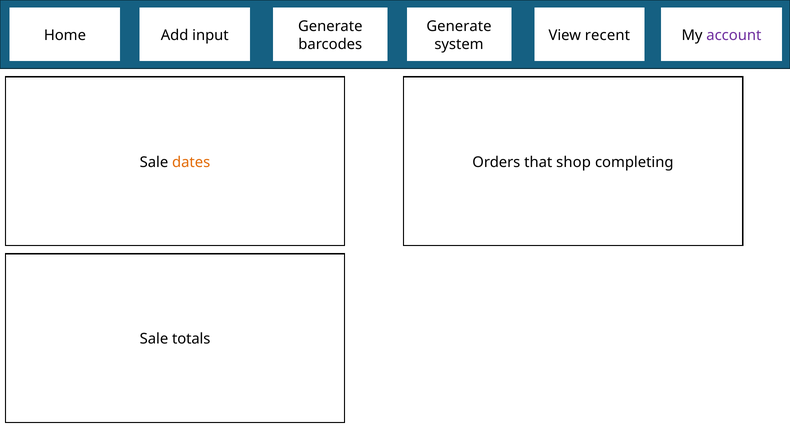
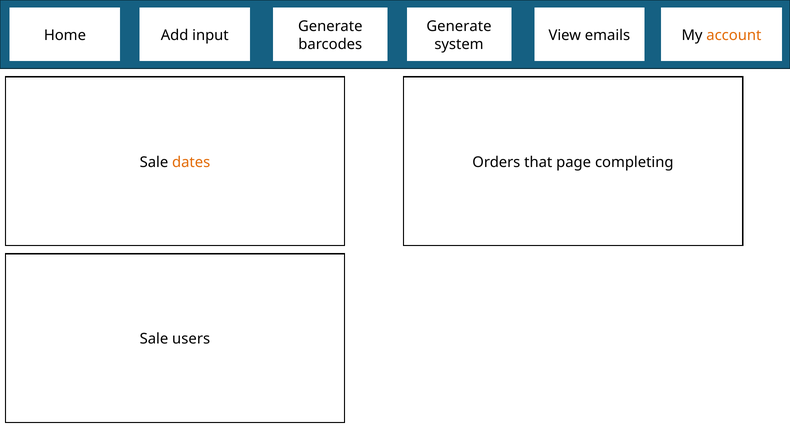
recent: recent -> emails
account colour: purple -> orange
shop: shop -> page
totals: totals -> users
